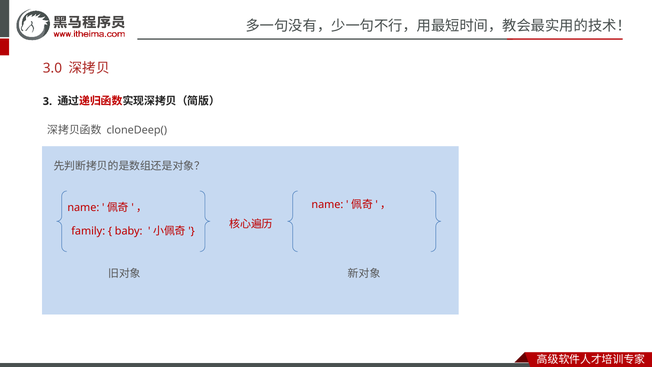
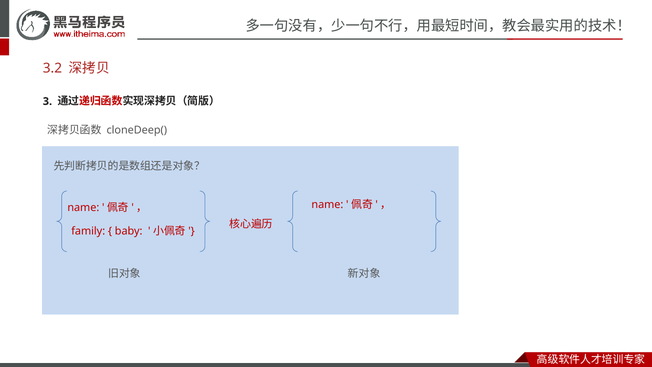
3.0: 3.0 -> 3.2
